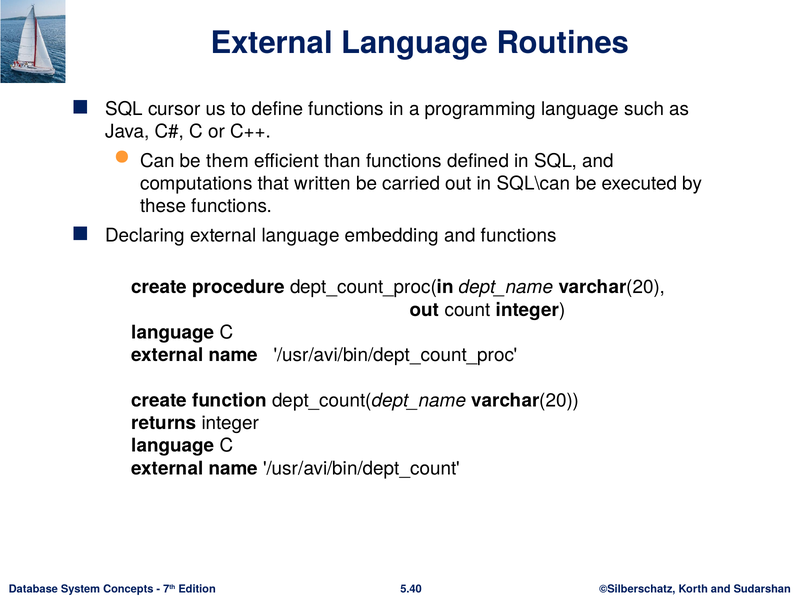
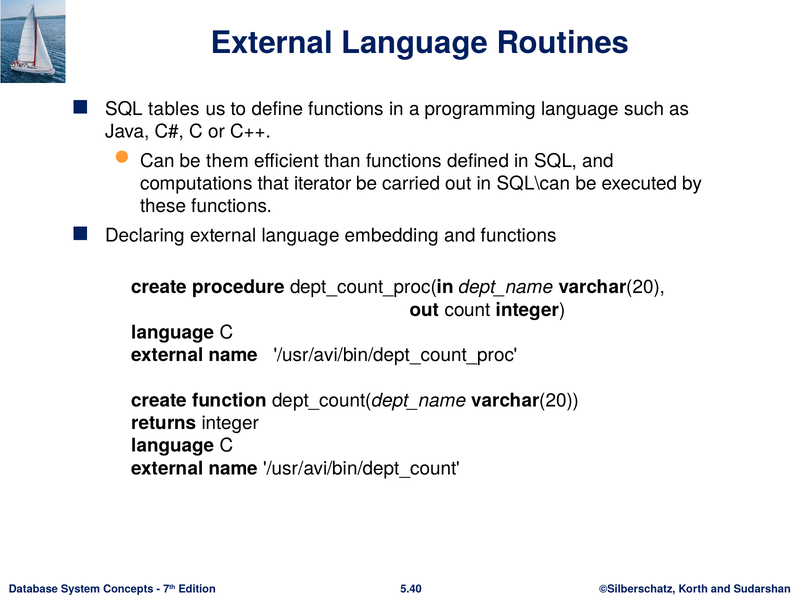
cursor: cursor -> tables
written: written -> iterator
